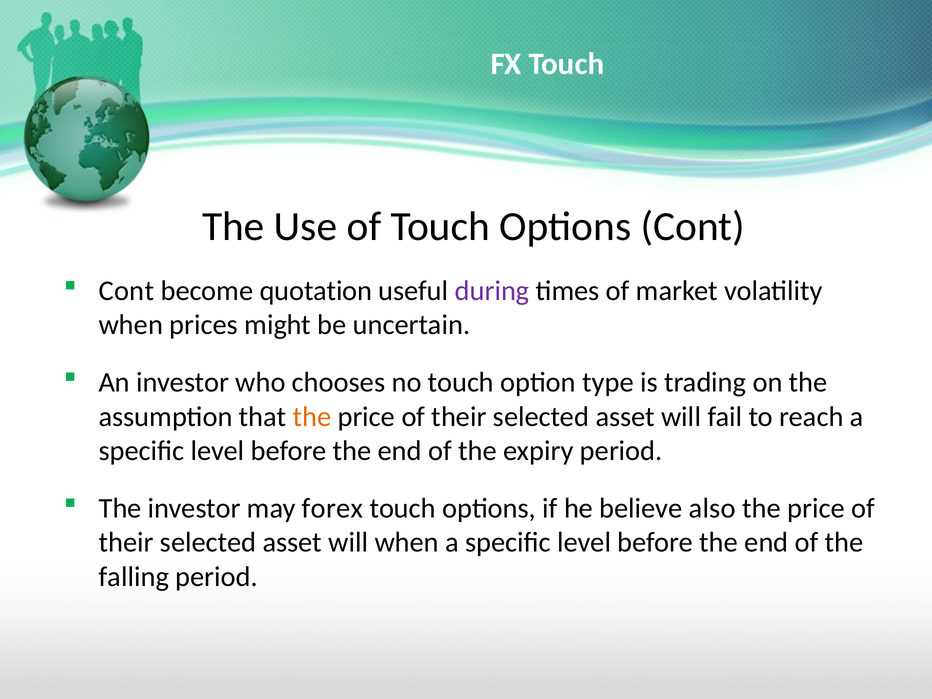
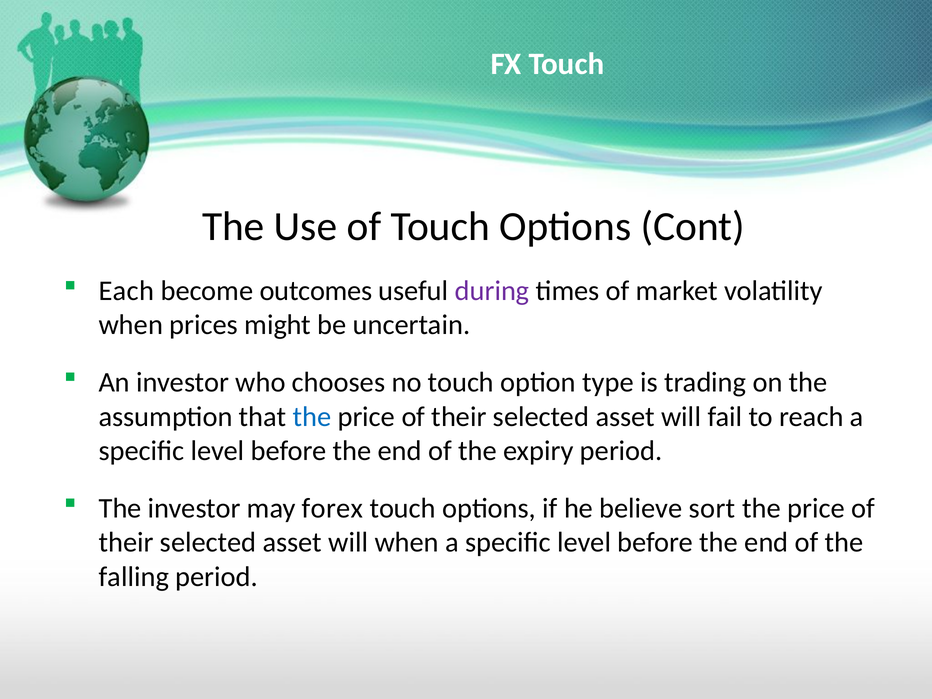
Cont at (126, 291): Cont -> Each
quotation: quotation -> outcomes
the at (312, 417) colour: orange -> blue
also: also -> sort
